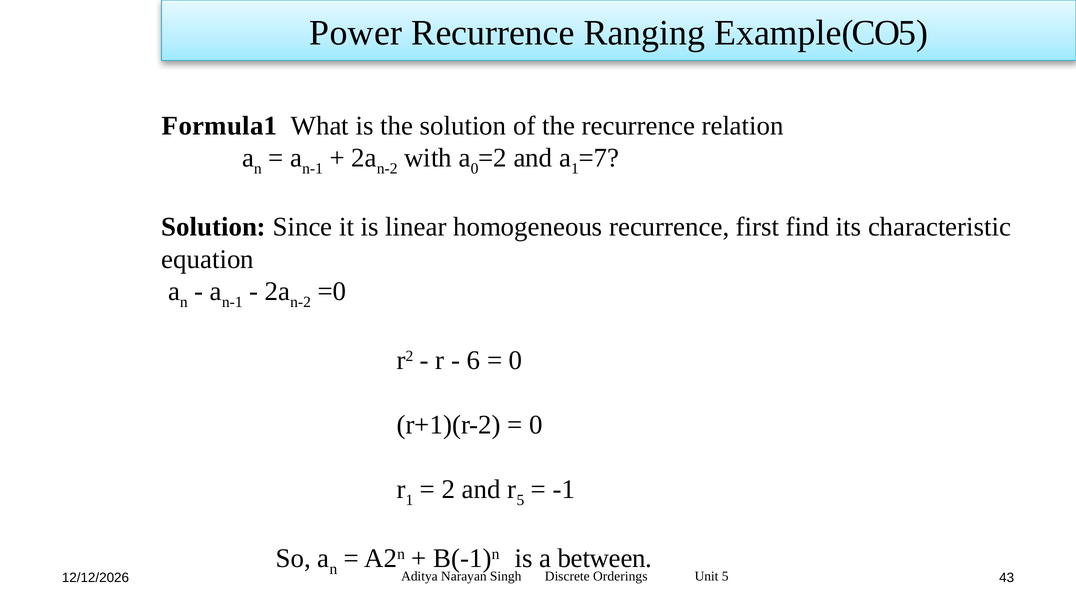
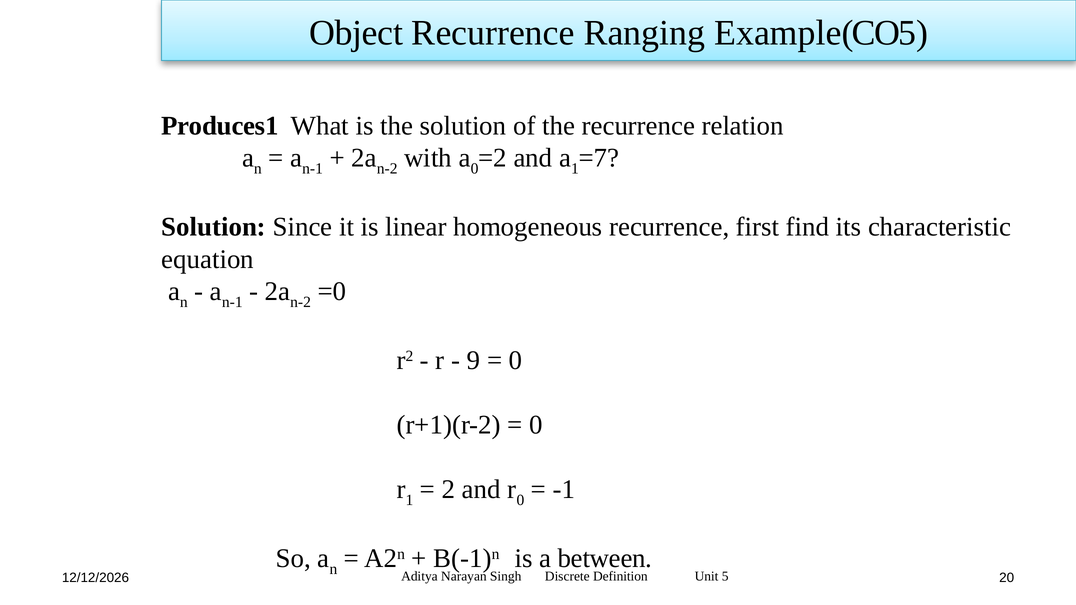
Power: Power -> Object
Formula1: Formula1 -> Produces1
6: 6 -> 9
r 5: 5 -> 0
Orderings: Orderings -> Definition
43: 43 -> 20
